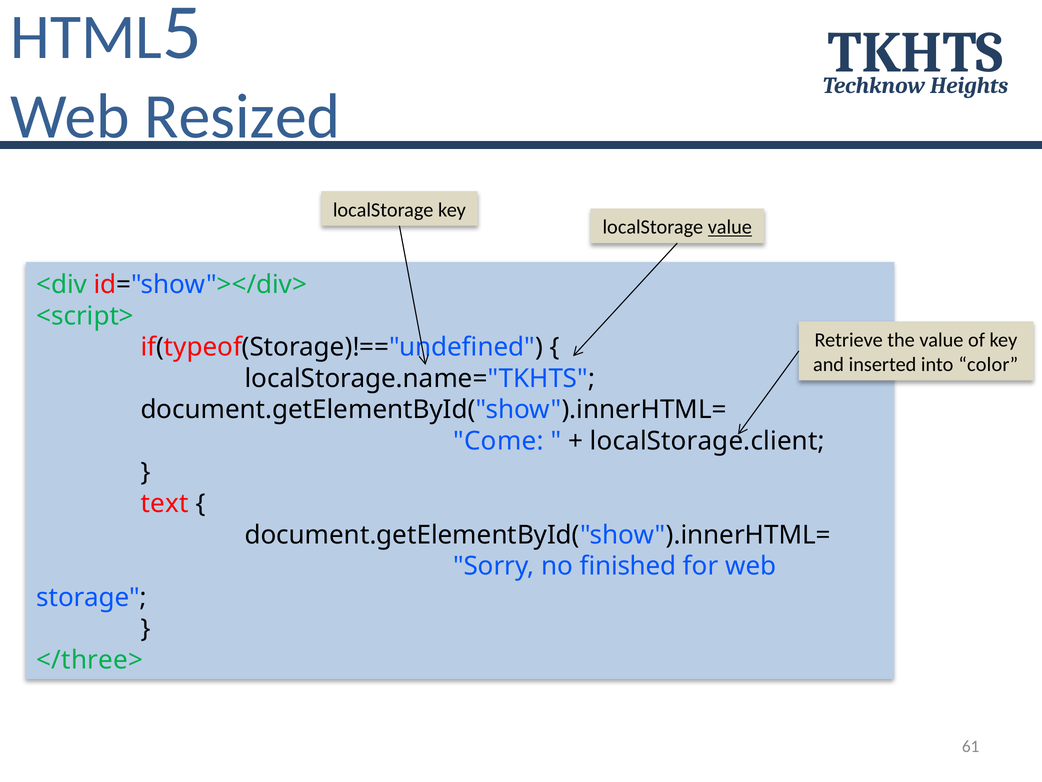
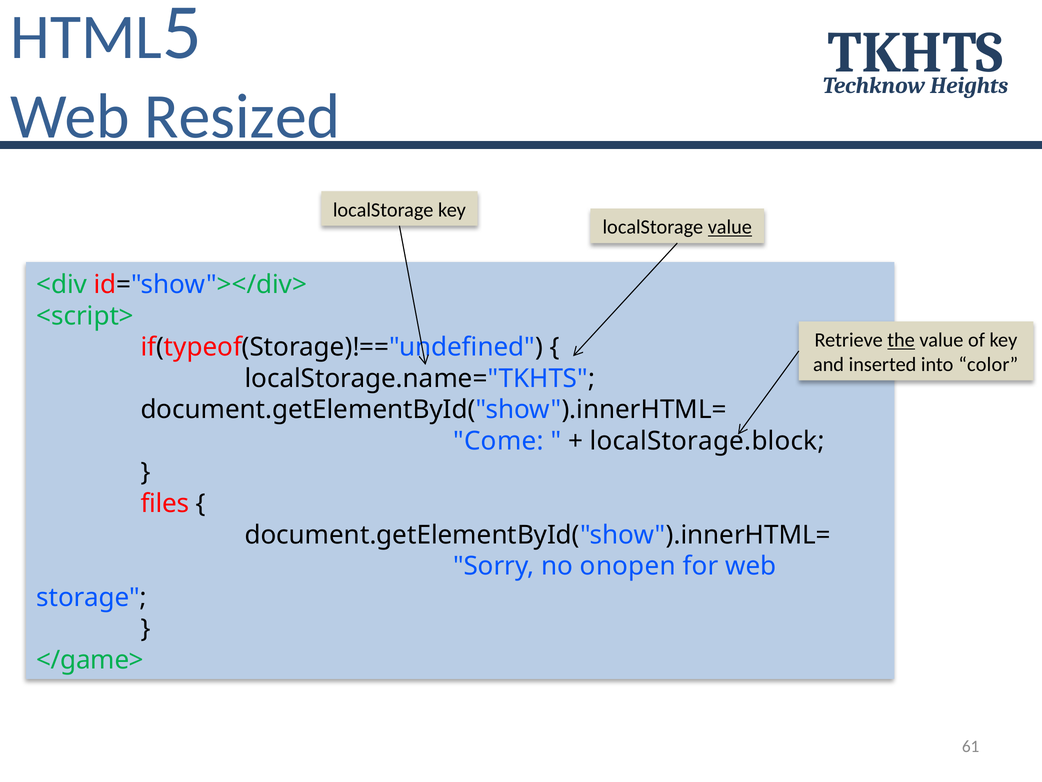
the underline: none -> present
localStorage.client: localStorage.client -> localStorage.block
text: text -> files
finished: finished -> onopen
</three>: </three> -> </game>
